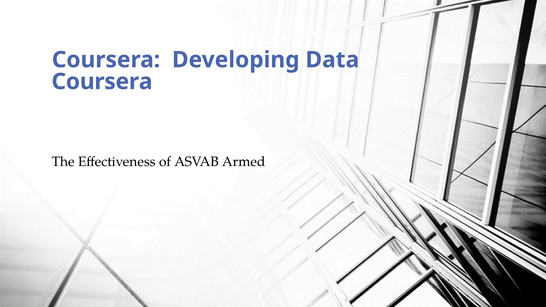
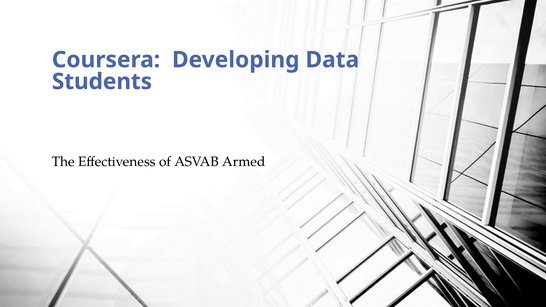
Coursera at (102, 82): Coursera -> Students
